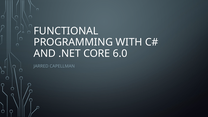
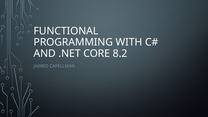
6.0: 6.0 -> 8.2
